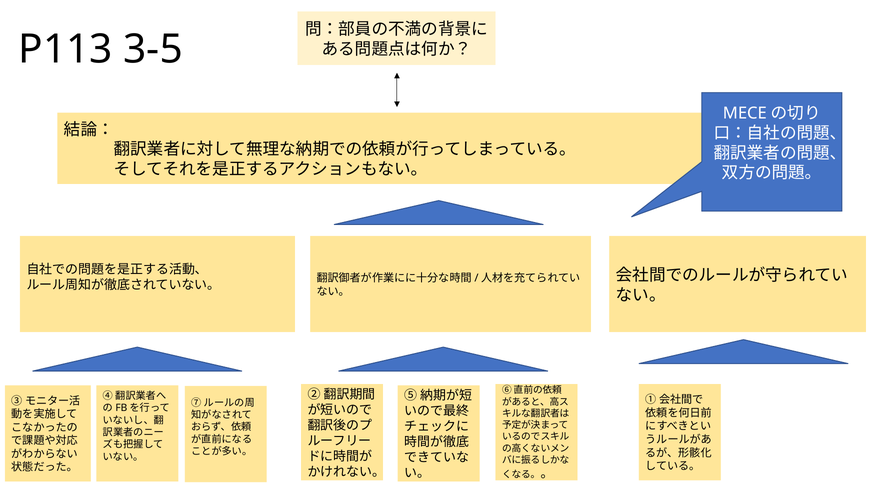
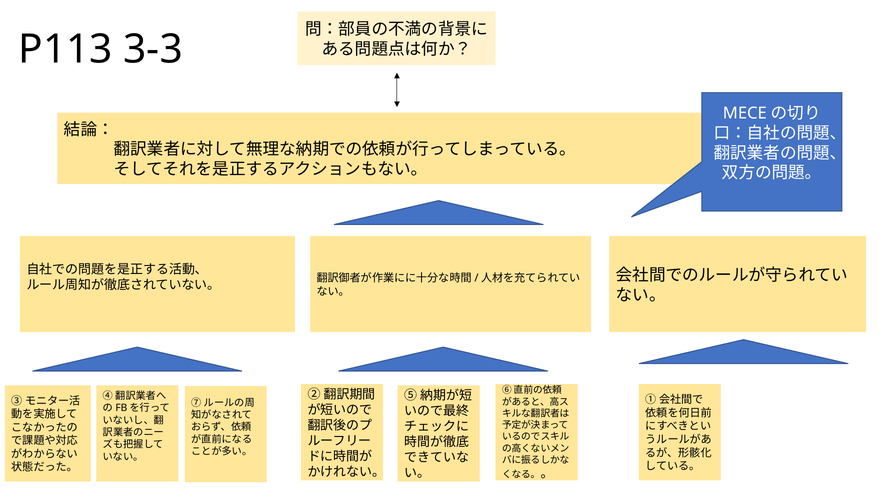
3-5: 3-5 -> 3-3
